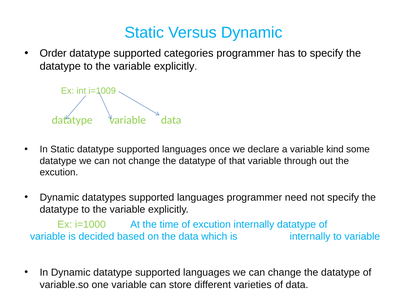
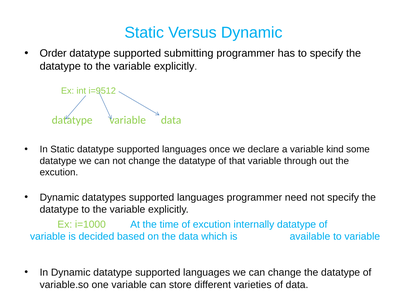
categories: categories -> submitting
i=1009: i=1009 -> i=9512
is internally: internally -> available
